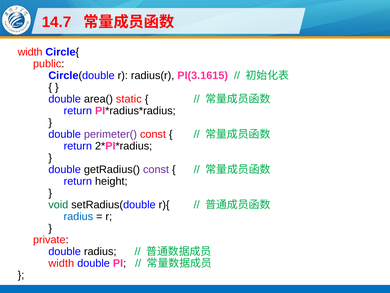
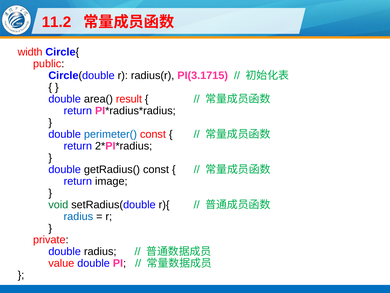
14.7: 14.7 -> 11.2
PI(3.1615: PI(3.1615 -> PI(3.1715
static: static -> result
perimeter( colour: purple -> blue
const at (156, 169) colour: purple -> black
height: height -> image
width at (61, 263): width -> value
